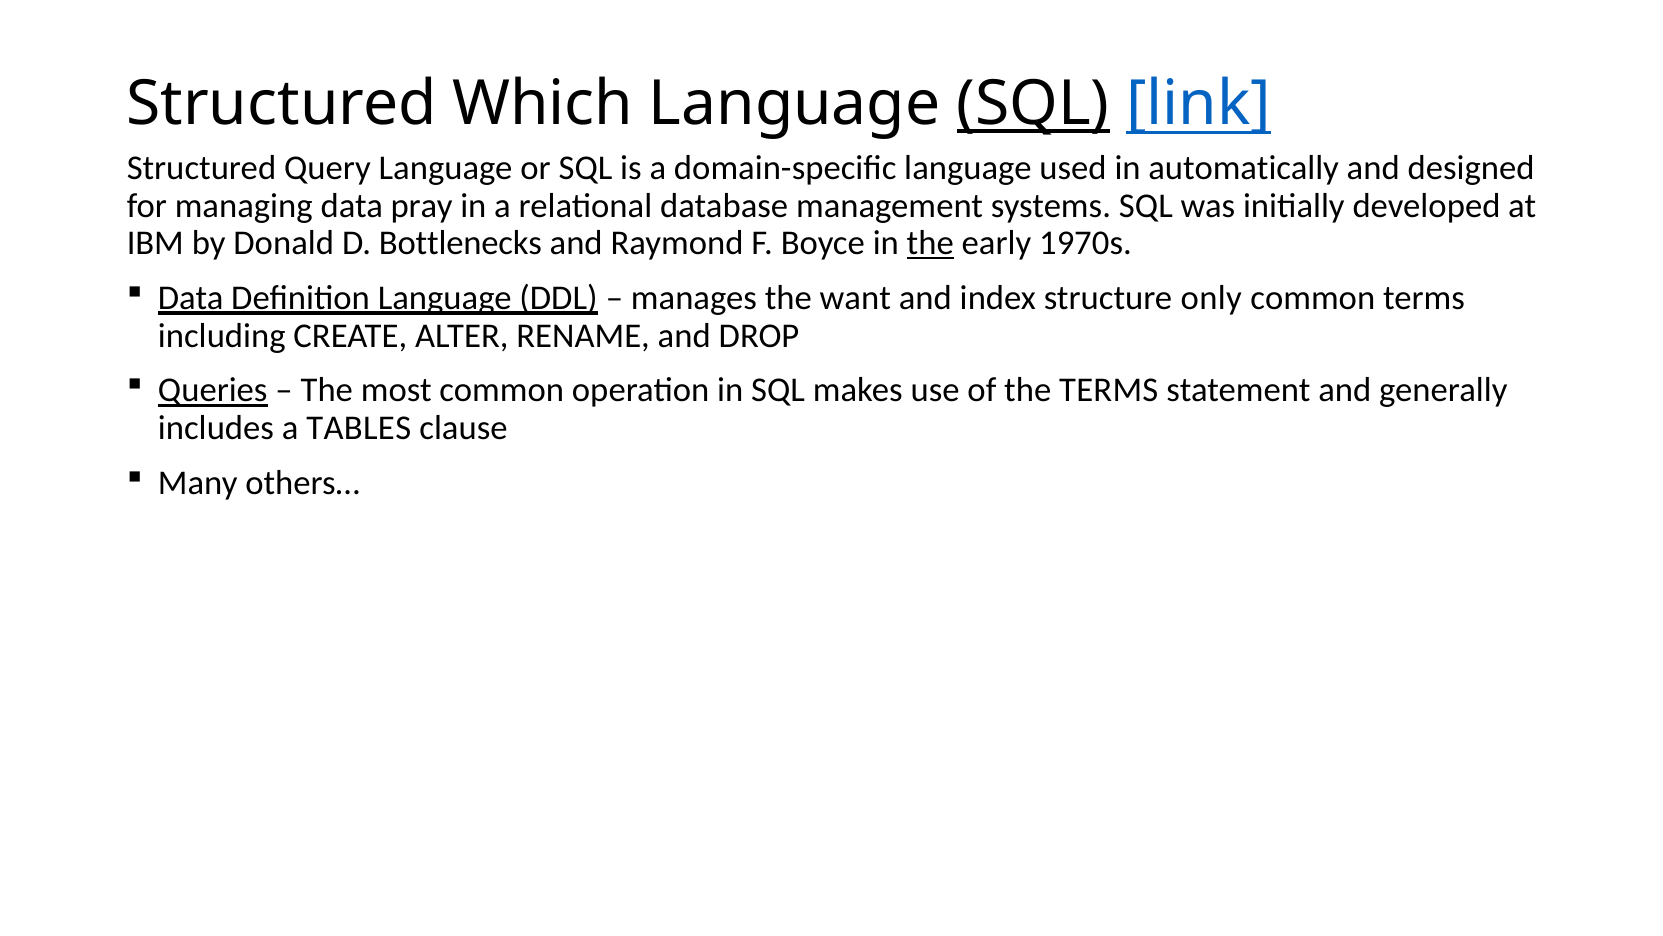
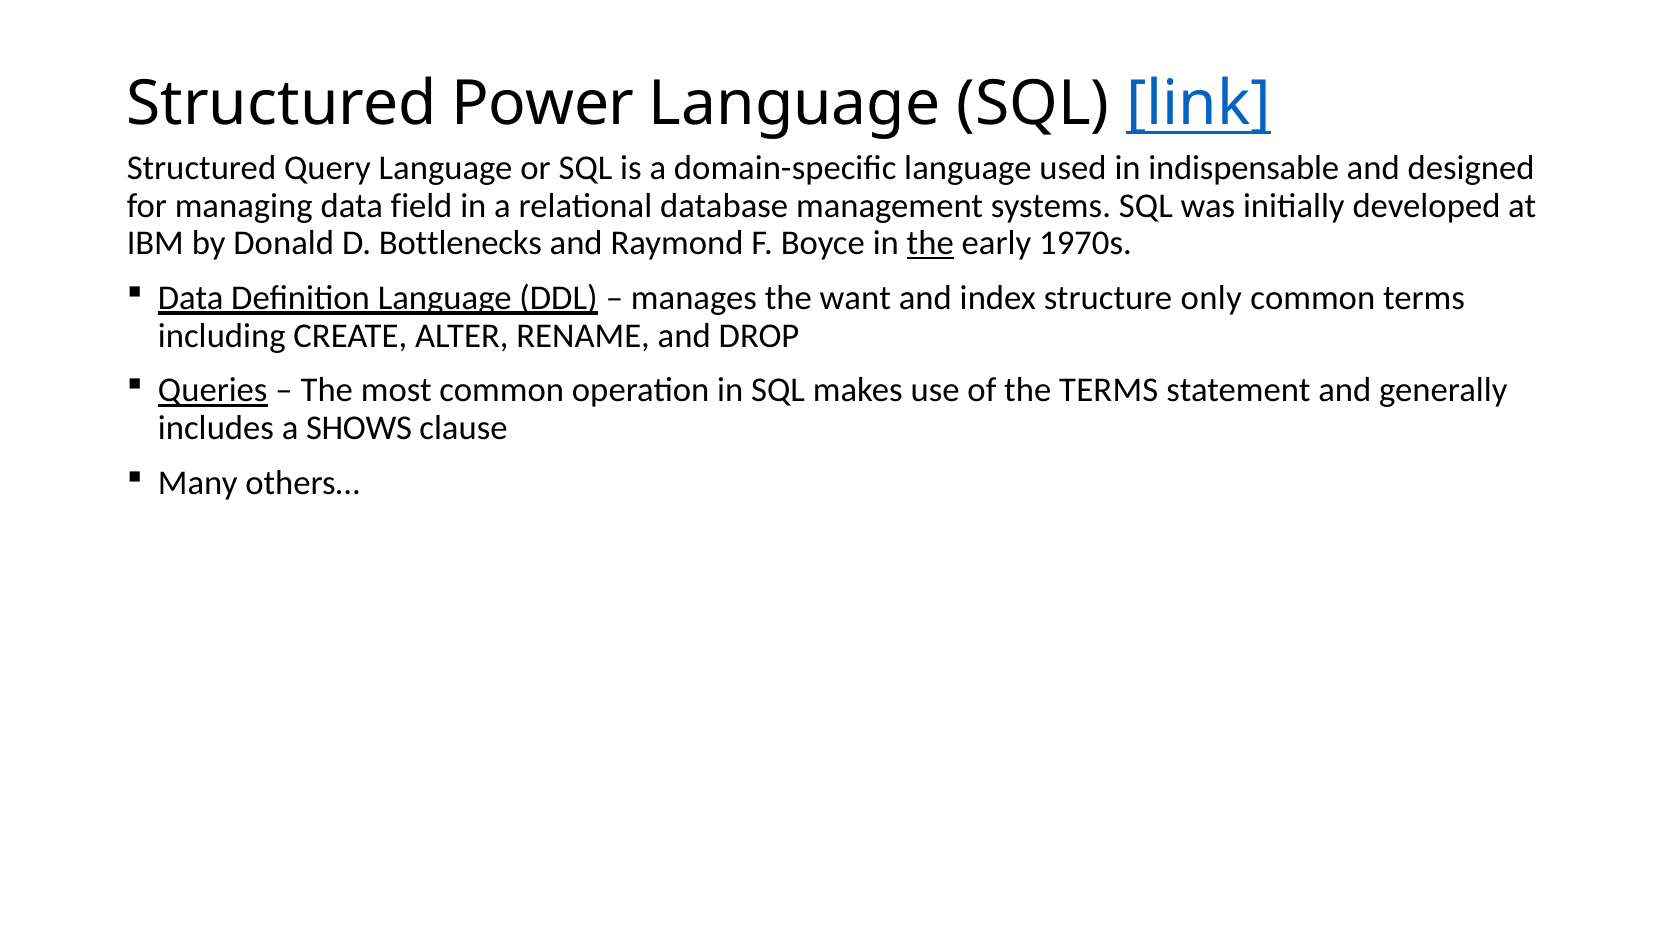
Which: Which -> Power
SQL at (1033, 104) underline: present -> none
automatically: automatically -> indispensable
pray: pray -> field
TABLES: TABLES -> SHOWS
